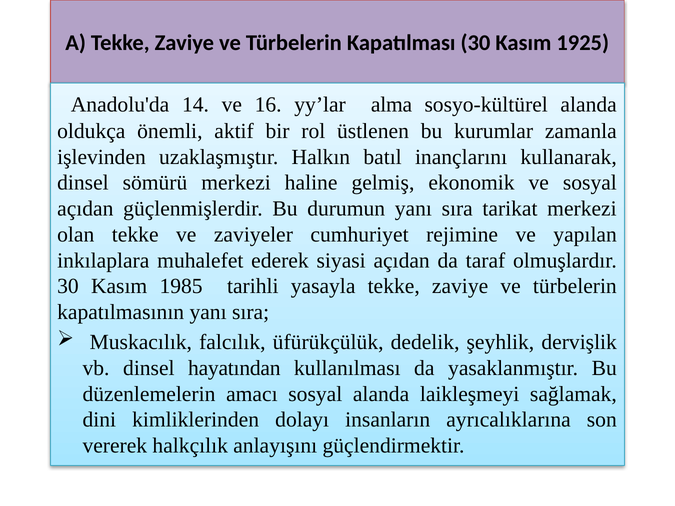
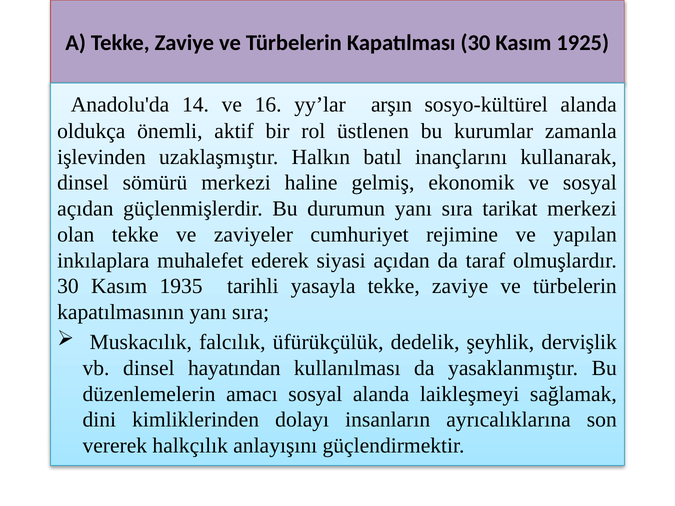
alma: alma -> arşın
1985: 1985 -> 1935
